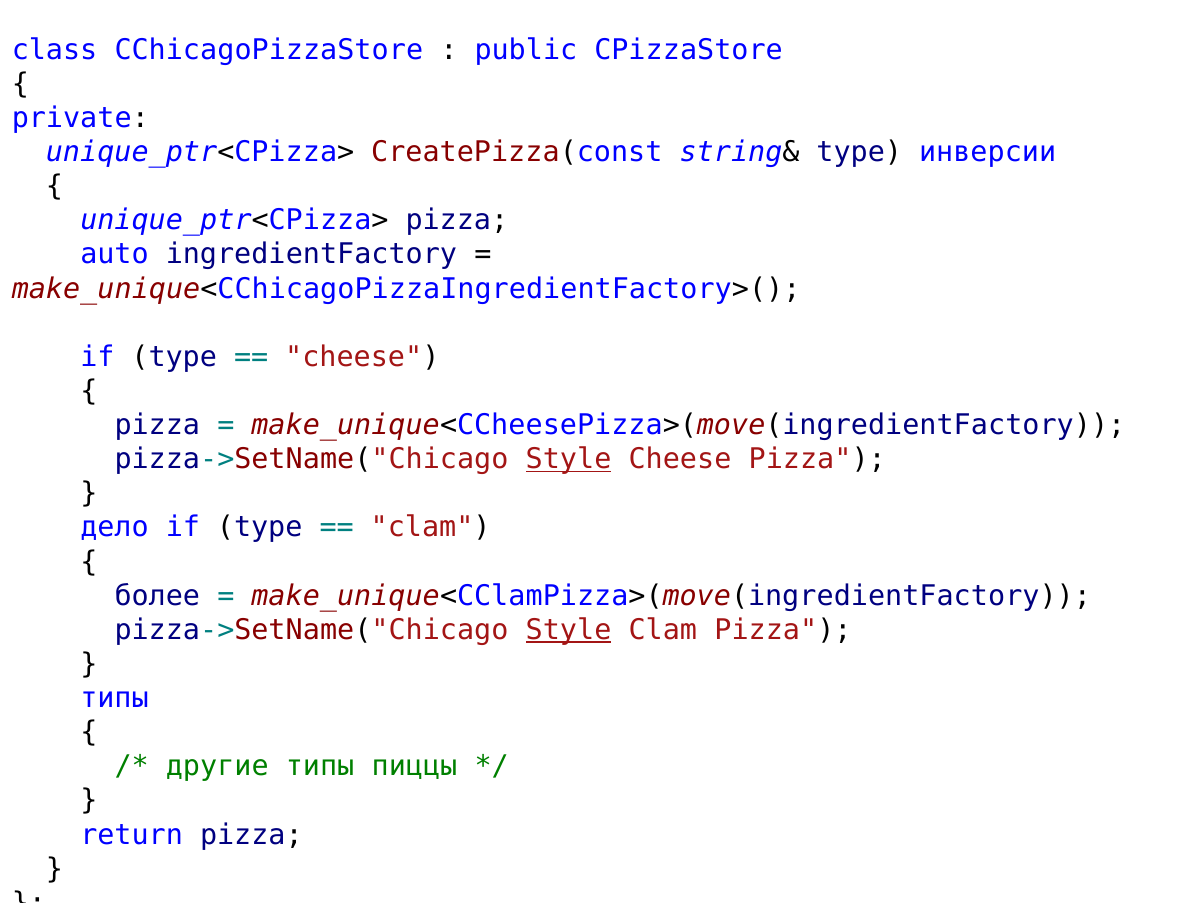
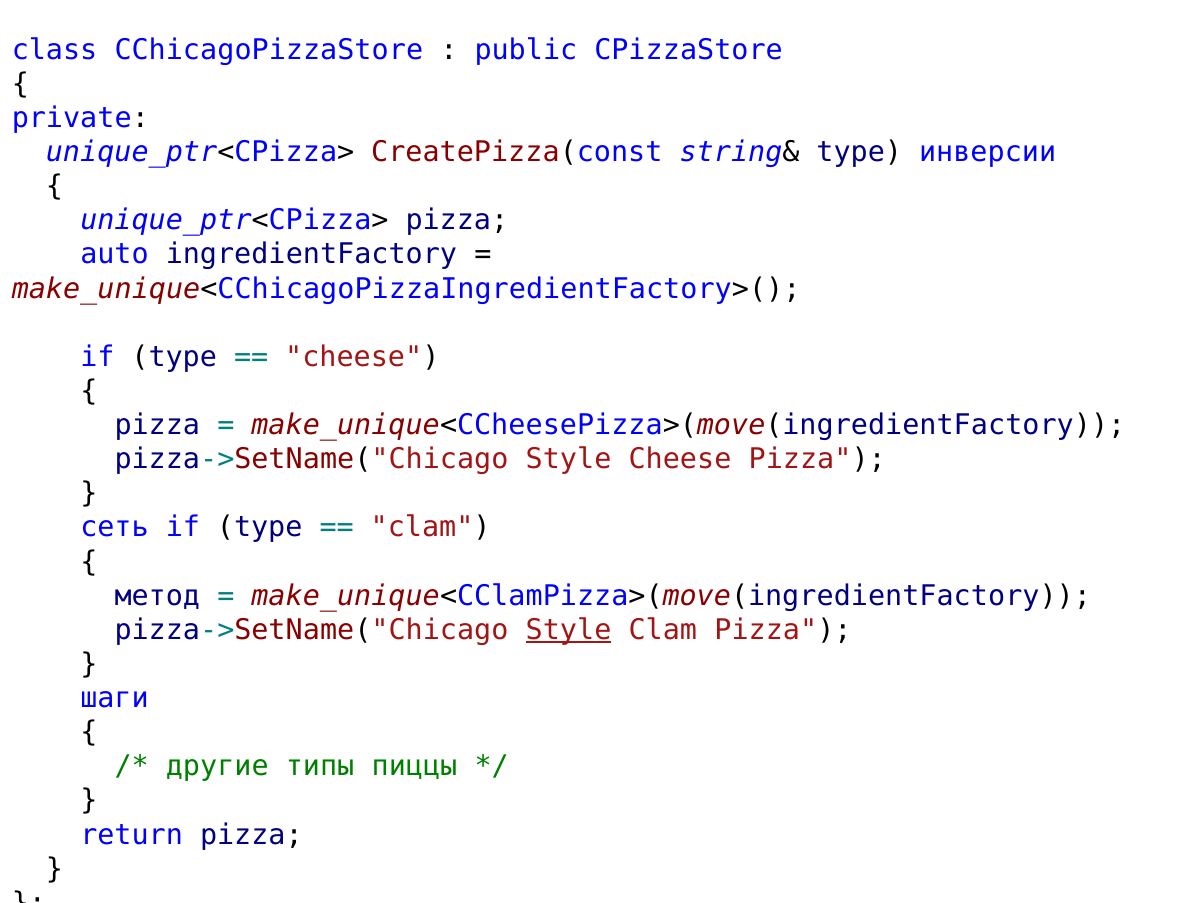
Style at (569, 459) underline: present -> none
дело: дело -> сеть
более: более -> метод
типы at (114, 698): типы -> шаги
